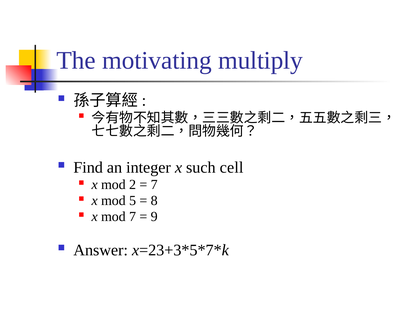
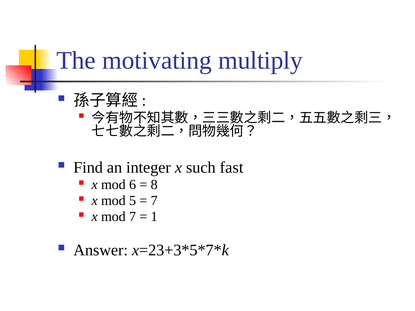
cell: cell -> fast
2: 2 -> 6
7 at (154, 185): 7 -> 8
8 at (154, 201): 8 -> 7
9: 9 -> 1
